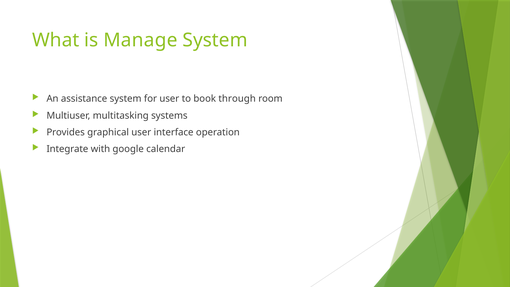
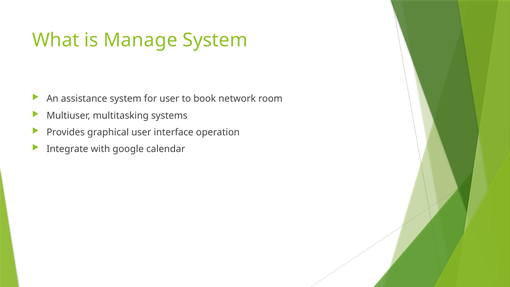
through: through -> network
